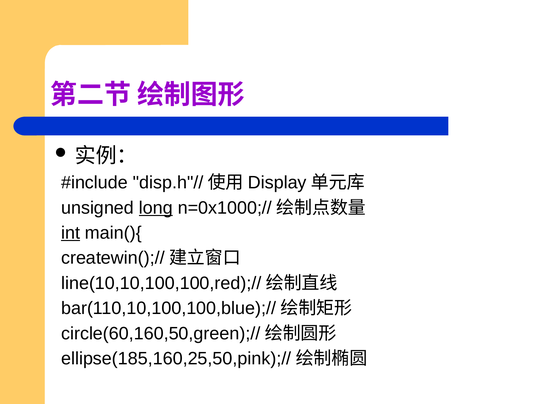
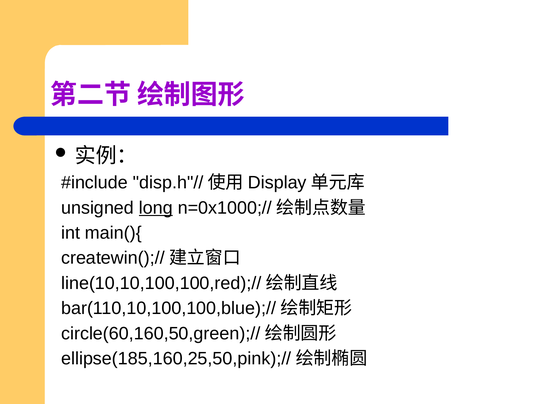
int underline: present -> none
